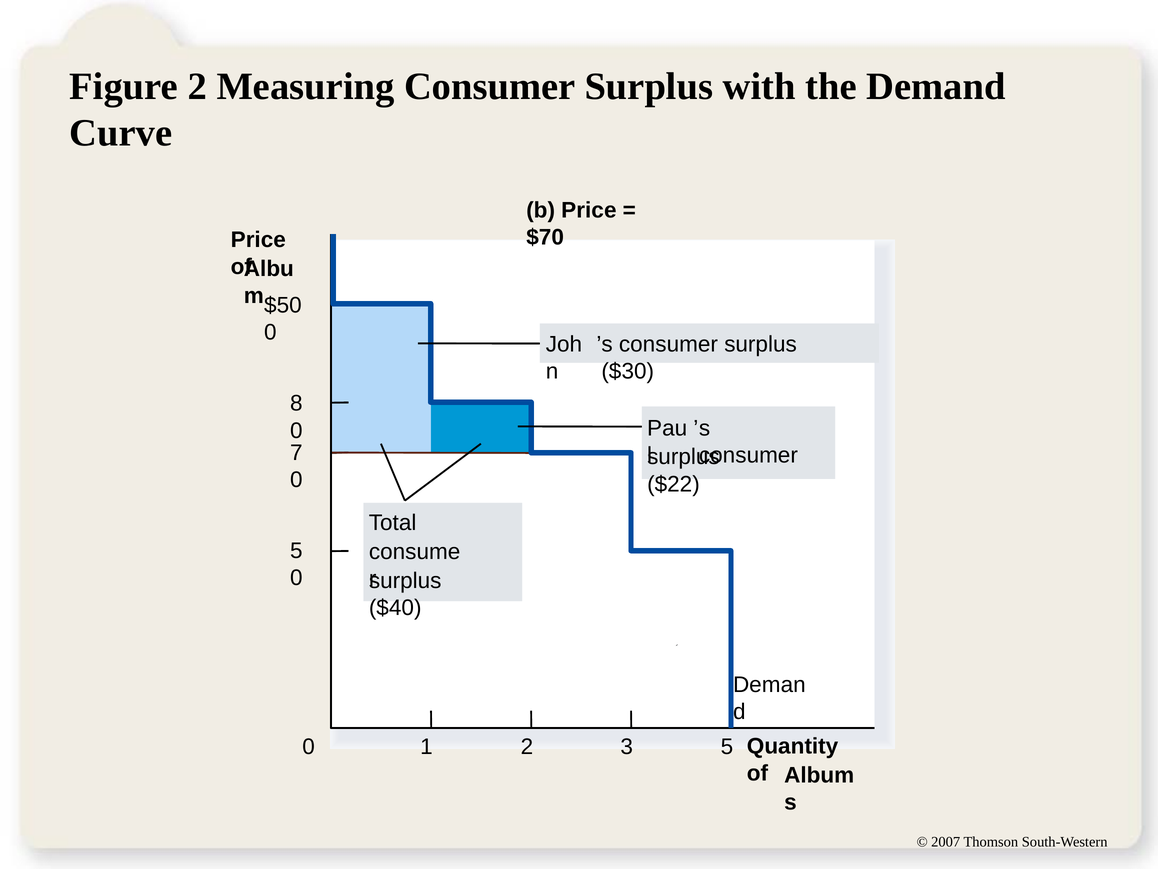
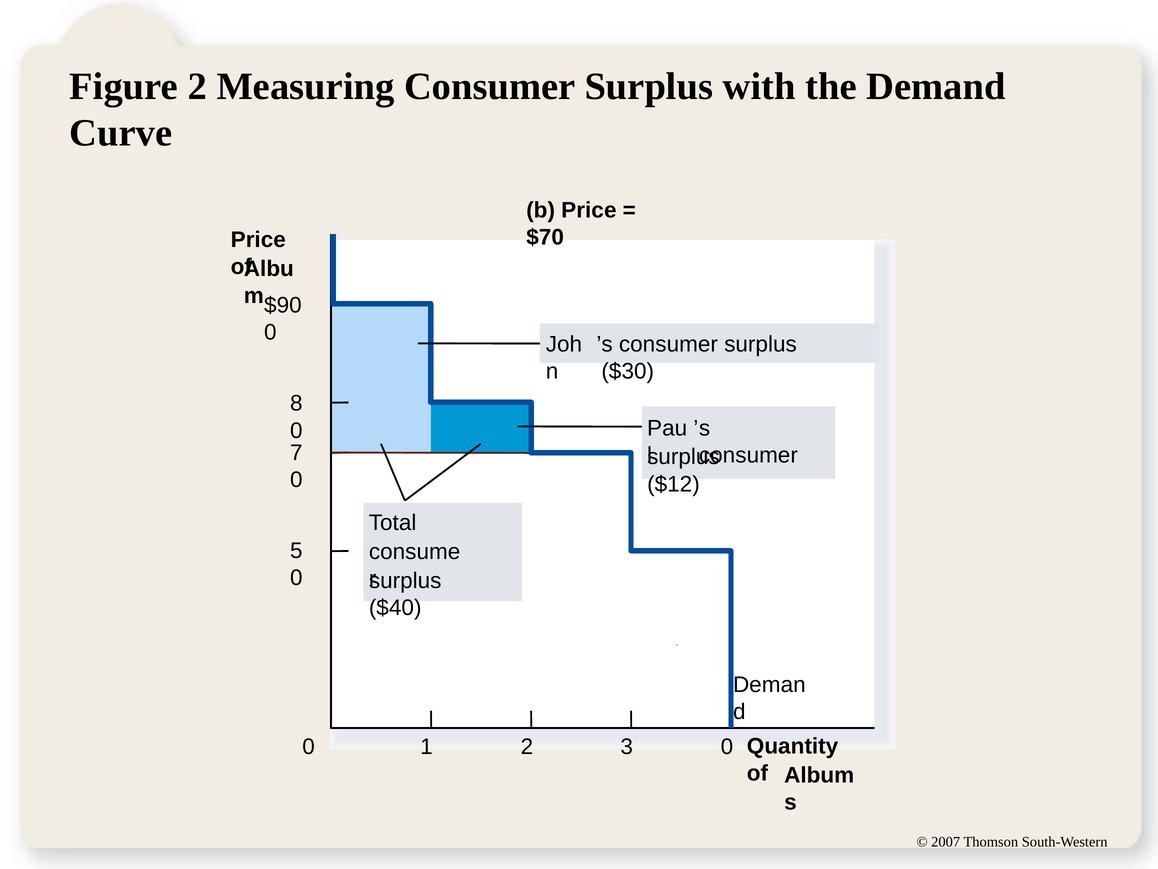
$50: $50 -> $90
$22: $22 -> $12
3 5: 5 -> 0
